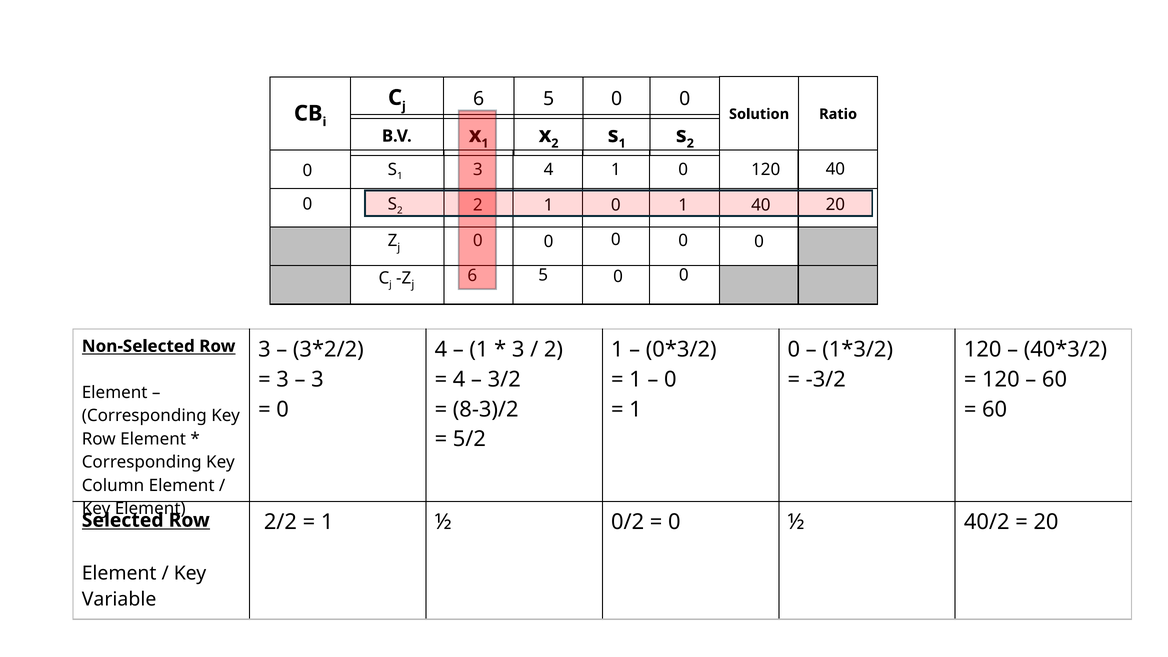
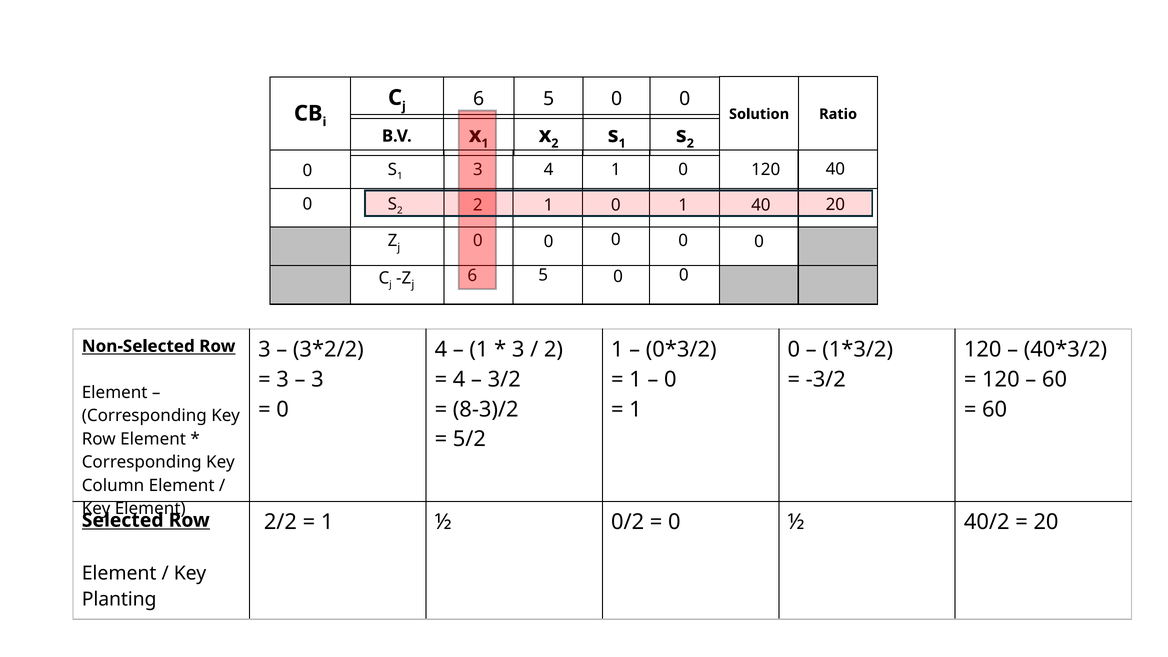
Variable: Variable -> Planting
